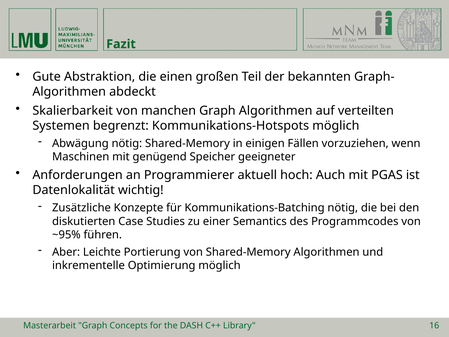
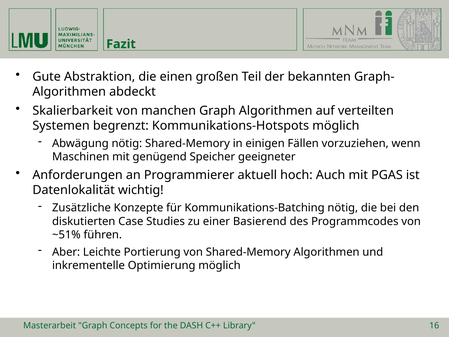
Semantics: Semantics -> Basierend
~95%: ~95% -> ~51%
